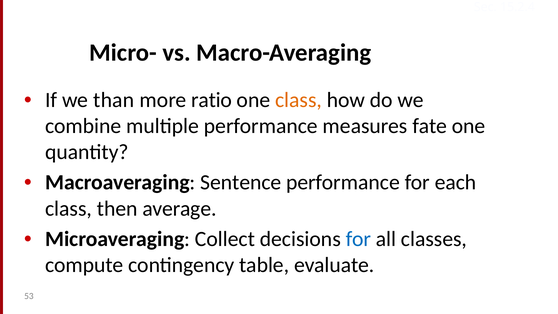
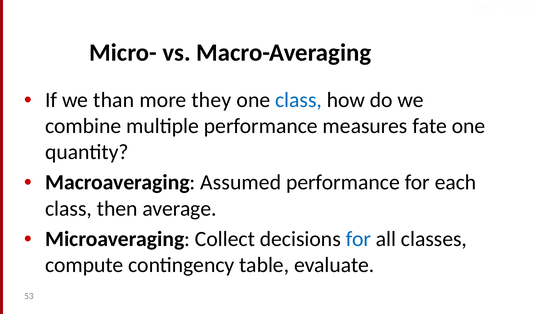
ratio: ratio -> they
class at (298, 100) colour: orange -> blue
Sentence: Sentence -> Assumed
